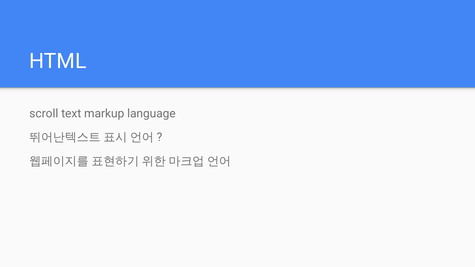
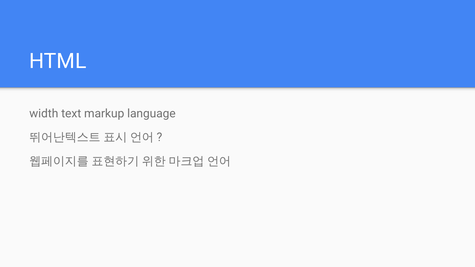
scroll: scroll -> width
